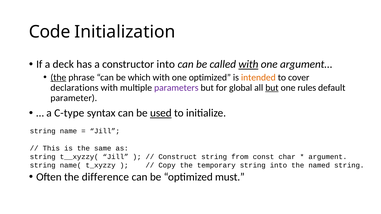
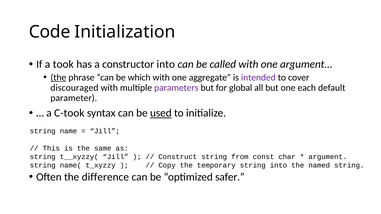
deck: deck -> took
with at (248, 64) underline: present -> none
one optimized: optimized -> aggregate
intended colour: orange -> purple
declarations: declarations -> discouraged
but at (272, 88) underline: present -> none
rules: rules -> each
C-type: C-type -> C-took
must: must -> safer
